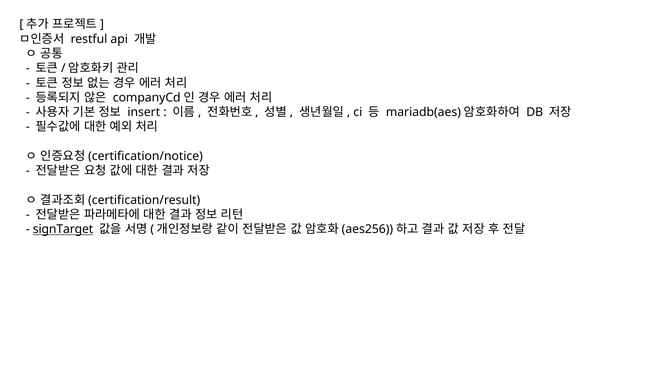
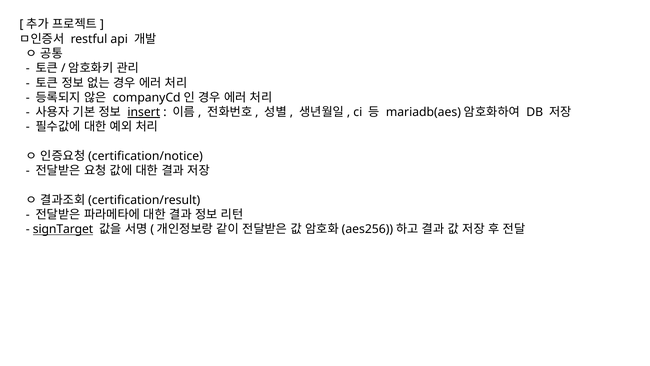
insert underline: none -> present
